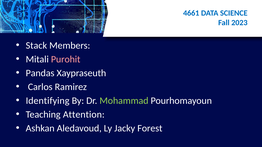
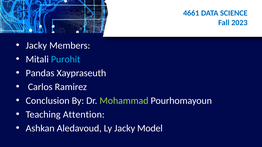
Stack at (36, 46): Stack -> Jacky
Purohit colour: pink -> light blue
Identifying: Identifying -> Conclusion
Forest: Forest -> Model
